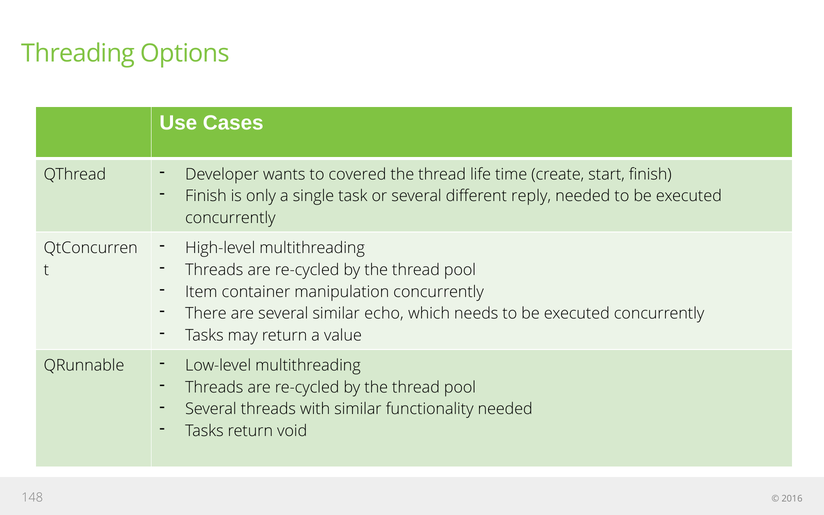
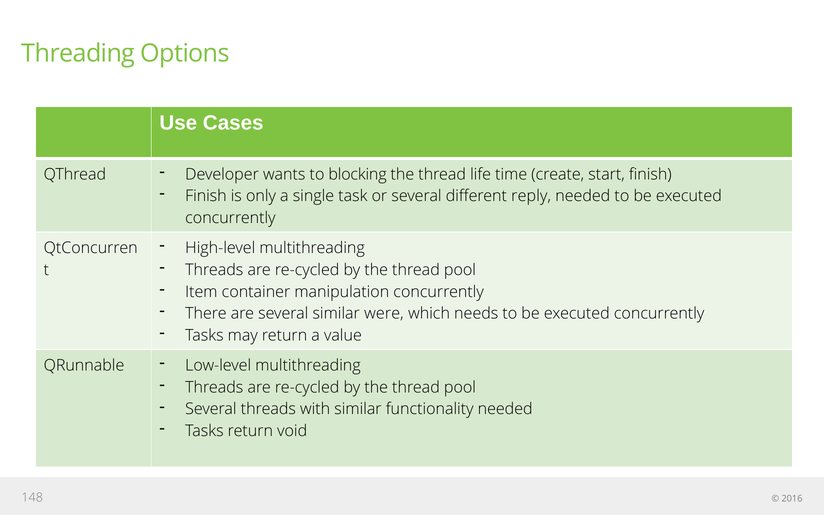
covered: covered -> blocking
echo: echo -> were
